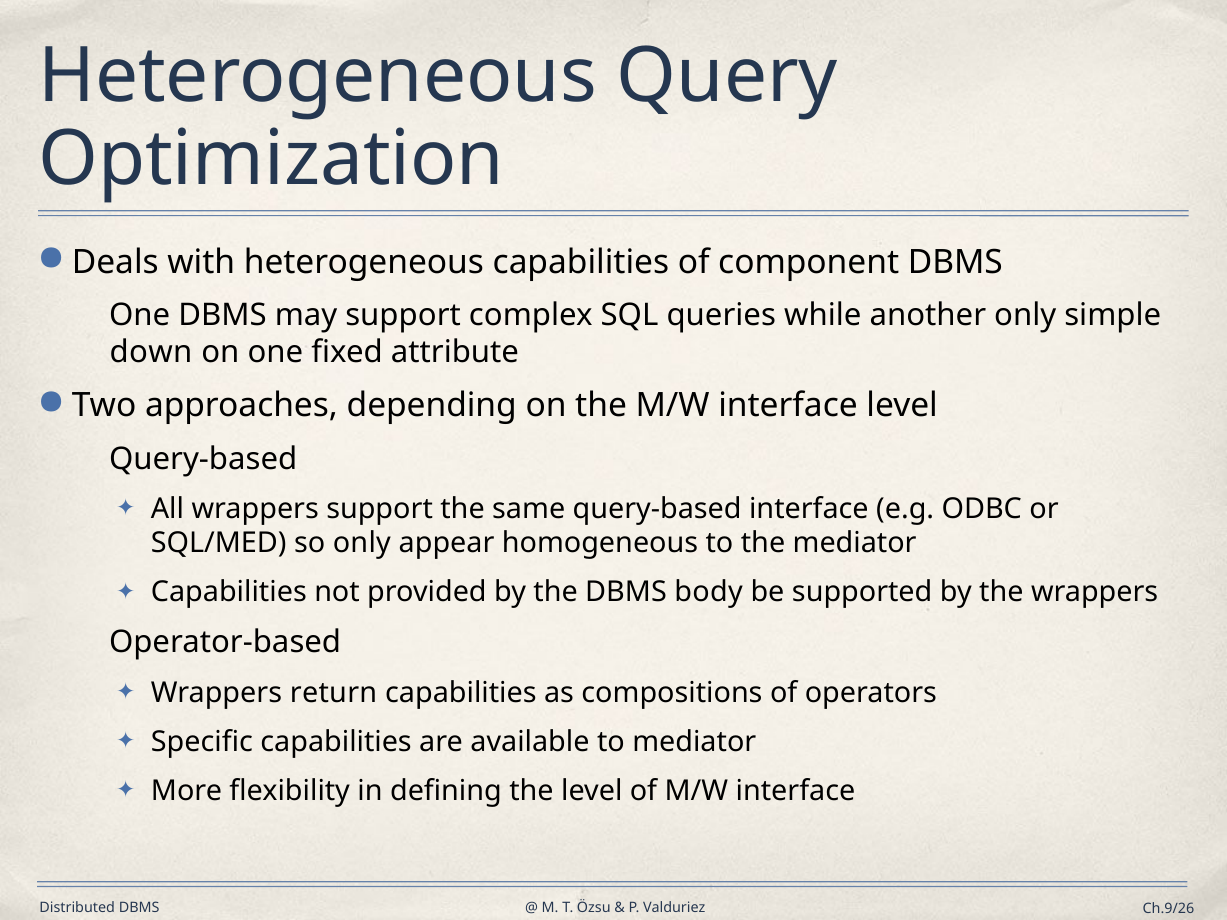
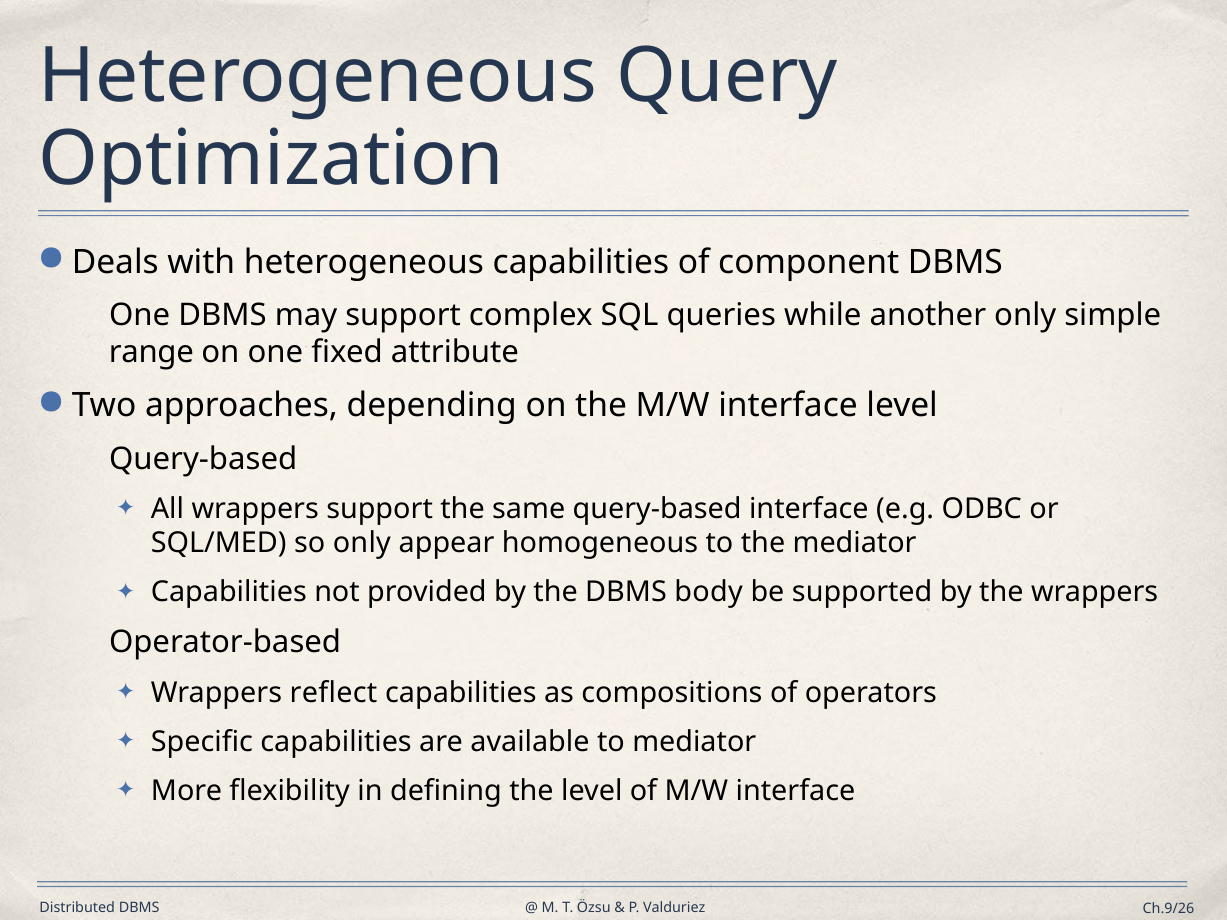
down: down -> range
return: return -> reflect
